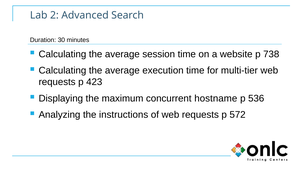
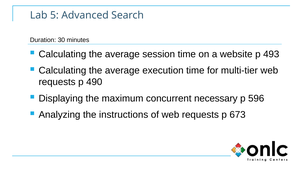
2: 2 -> 5
738: 738 -> 493
423: 423 -> 490
hostname: hostname -> necessary
536: 536 -> 596
572: 572 -> 673
